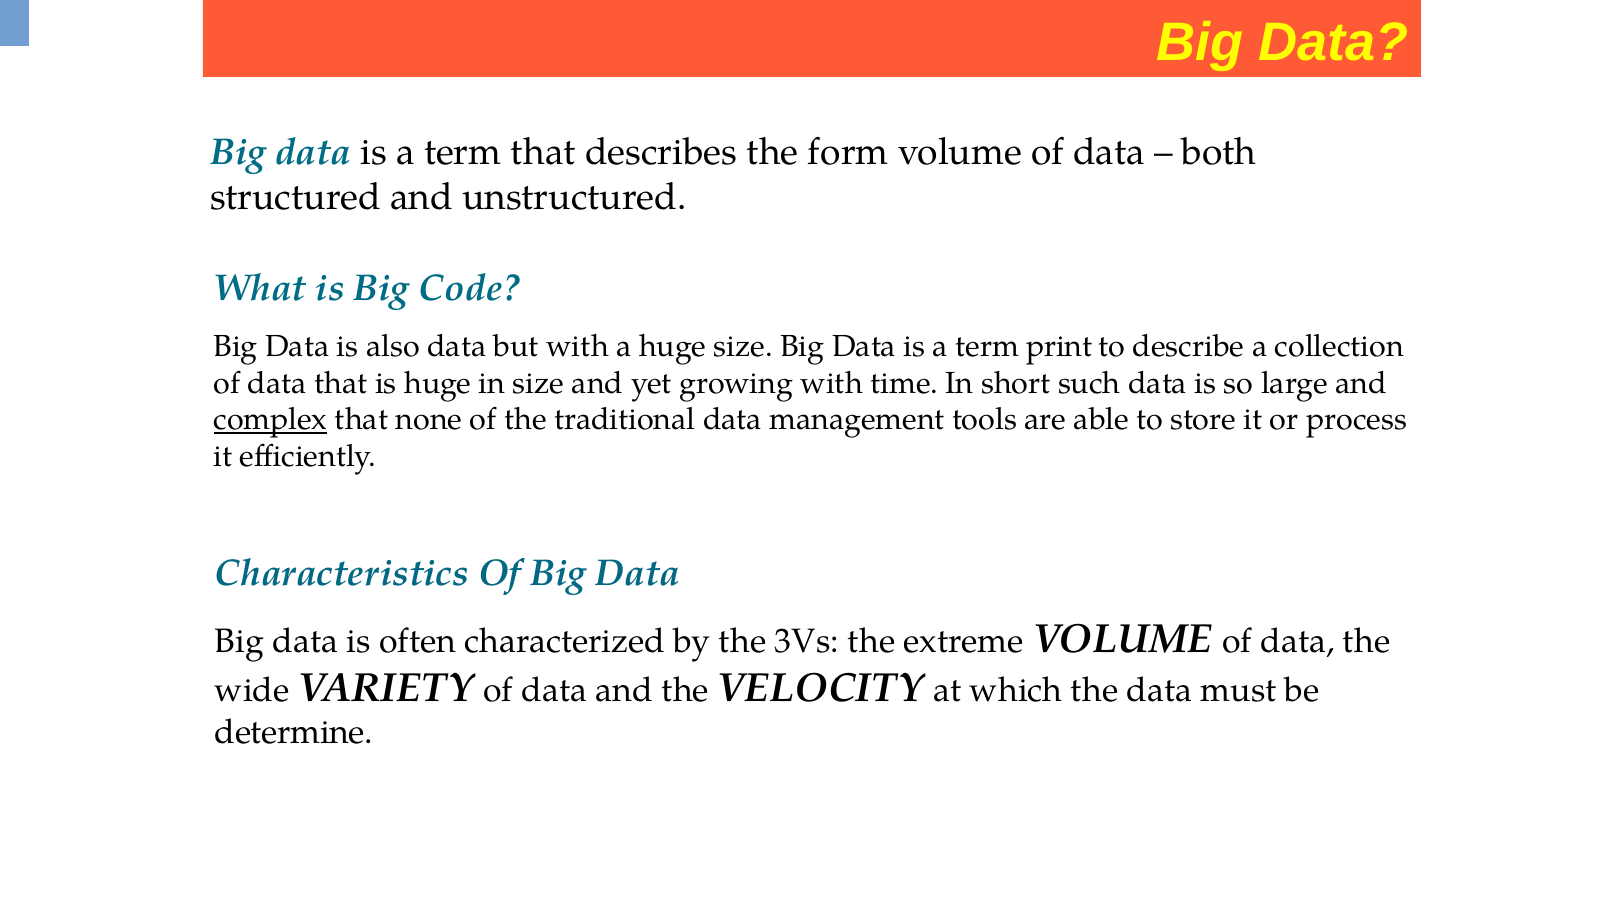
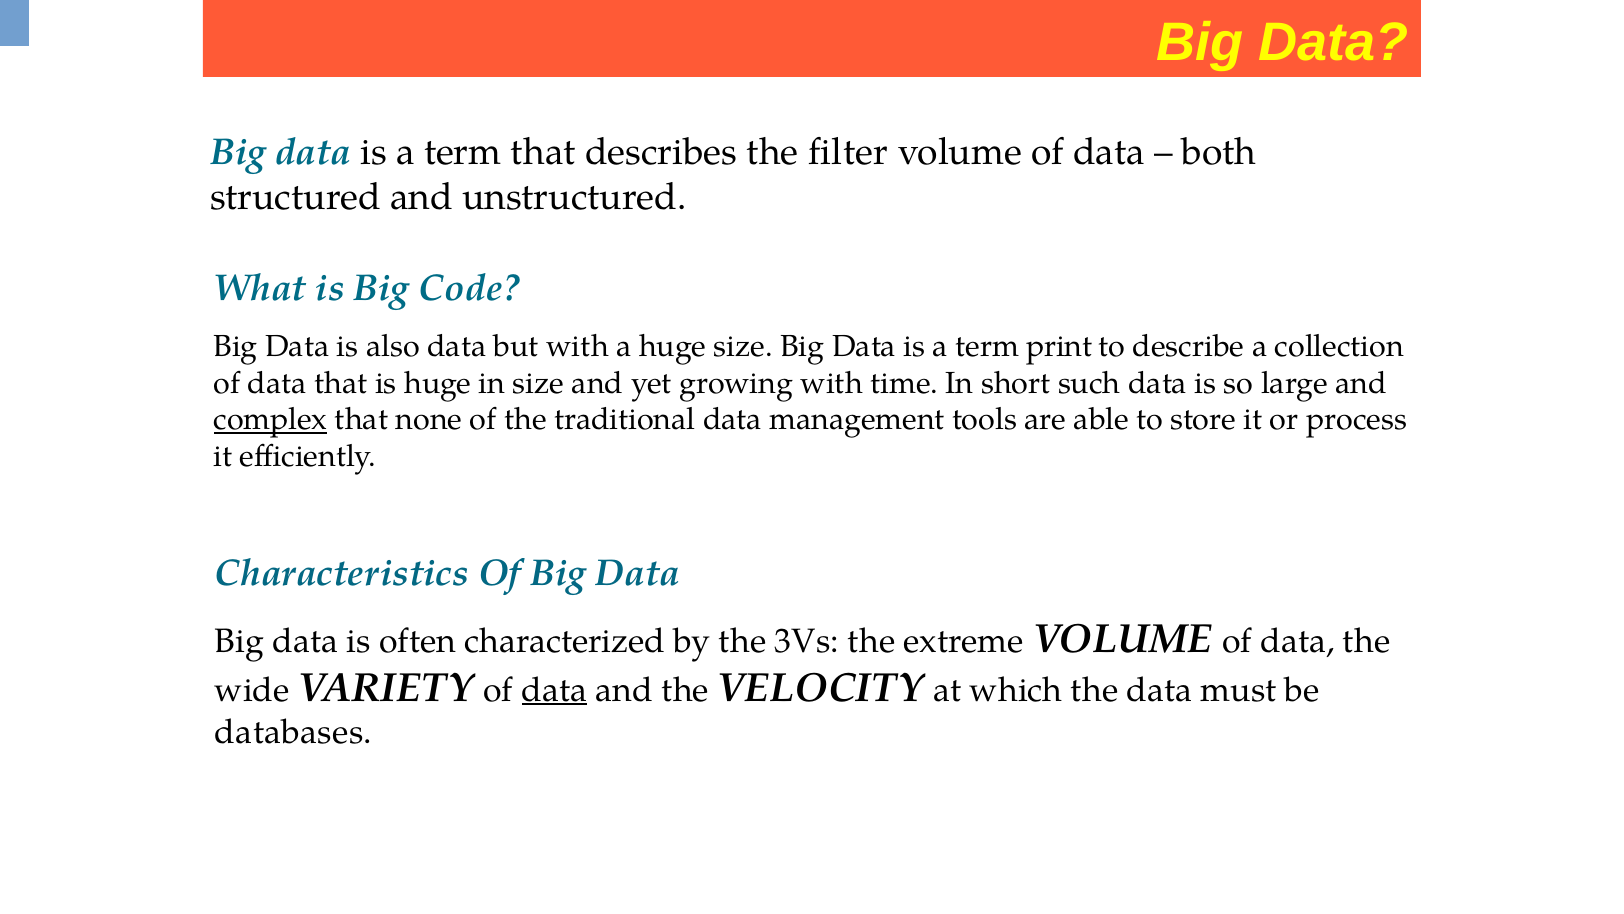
form: form -> filter
data at (554, 689) underline: none -> present
determine: determine -> databases
